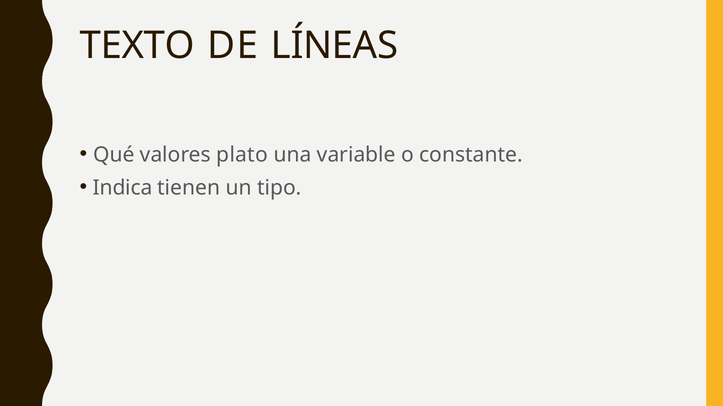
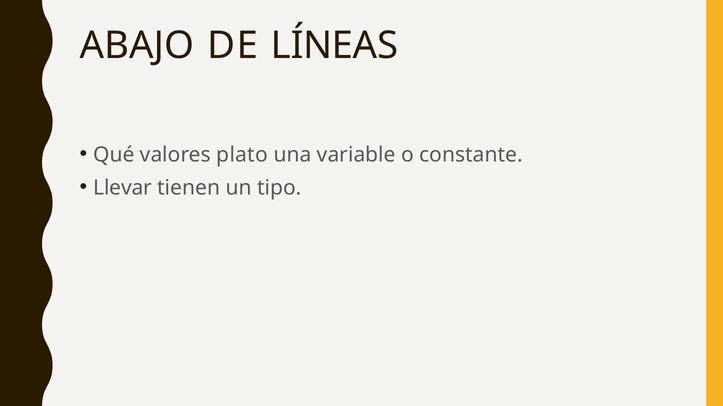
TEXTO: TEXTO -> ABAJO
Indica: Indica -> Llevar
